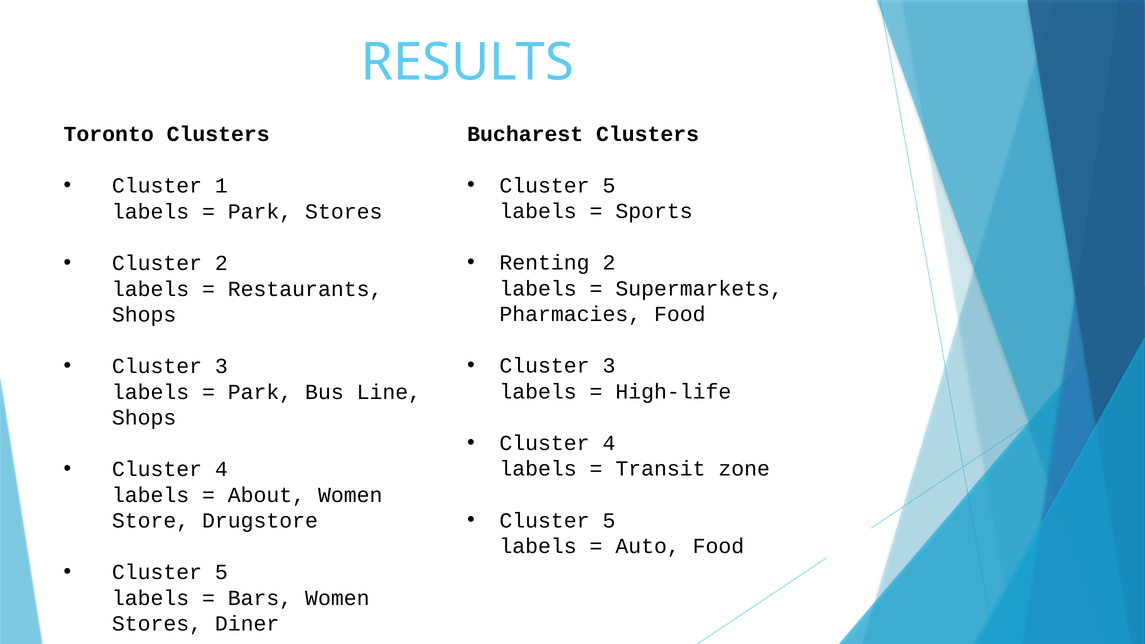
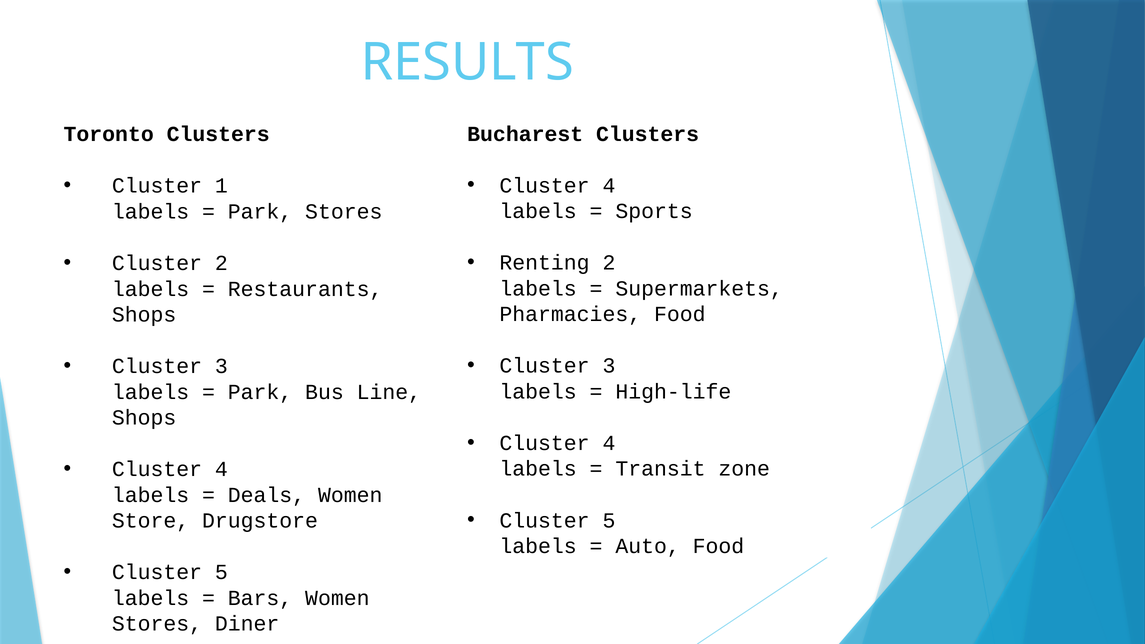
5 at (609, 186): 5 -> 4
About: About -> Deals
